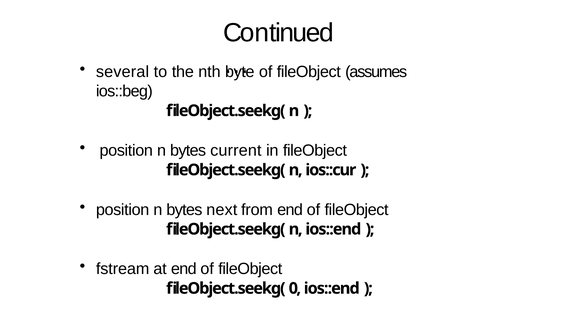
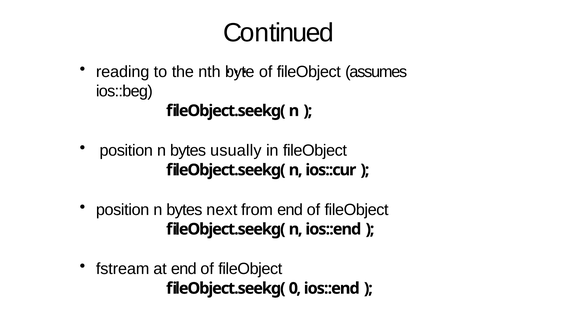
several: several -> reading
current: current -> usually
